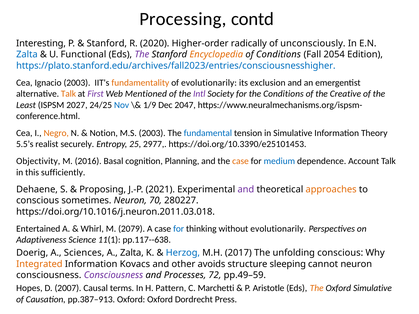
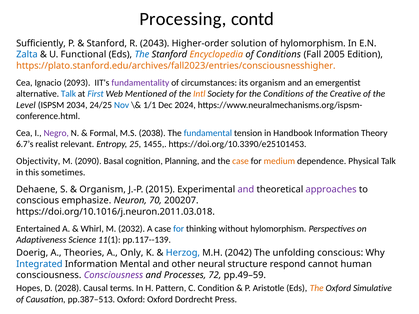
Interesting: Interesting -> Sufficiently
2020: 2020 -> 2043
radically: radically -> solution
of unconsciously: unconsciously -> hylomorphism
The at (142, 55) colour: purple -> blue
2054: 2054 -> 2005
https://plato.stanford.edu/archives/fall2023/entries/consciousnesshigher colour: blue -> orange
Ignacio 2003: 2003 -> 2093
fundamentality colour: orange -> purple
of evolutionarily: evolutionarily -> circumstances
its exclusion: exclusion -> organism
Talk at (68, 94) colour: orange -> blue
First colour: purple -> blue
Intl colour: purple -> orange
Least: Least -> Level
2027: 2027 -> 2034
1/9: 1/9 -> 1/1
2047: 2047 -> 2024
Negro colour: orange -> purple
Notion: Notion -> Formal
M.S 2003: 2003 -> 2038
in Simulative: Simulative -> Handbook
5.5’s: 5.5’s -> 6.7’s
securely: securely -> relevant
2977: 2977 -> 1455
2016: 2016 -> 2090
medium colour: blue -> orange
Account: Account -> Physical
sufficiently: sufficiently -> sometimes
Proposing at (103, 190): Proposing -> Organism
2021: 2021 -> 2015
approaches colour: orange -> purple
sometimes: sometimes -> emphasize
280227: 280227 -> 200207
2079: 2079 -> 2032
without evolutionarily: evolutionarily -> hylomorphism
pp.117--638: pp.117--638 -> pp.117--139
Sciences: Sciences -> Theories
A Zalta: Zalta -> Only
2017: 2017 -> 2042
Integrated colour: orange -> blue
Kovacs: Kovacs -> Mental
avoids: avoids -> neural
sleeping: sleeping -> respond
cannot neuron: neuron -> human
2007: 2007 -> 2028
Marchetti: Marchetti -> Condition
pp.387–913: pp.387–913 -> pp.387–513
